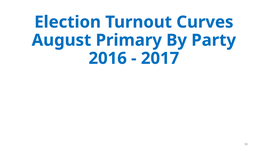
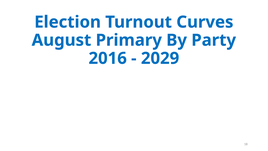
2017: 2017 -> 2029
